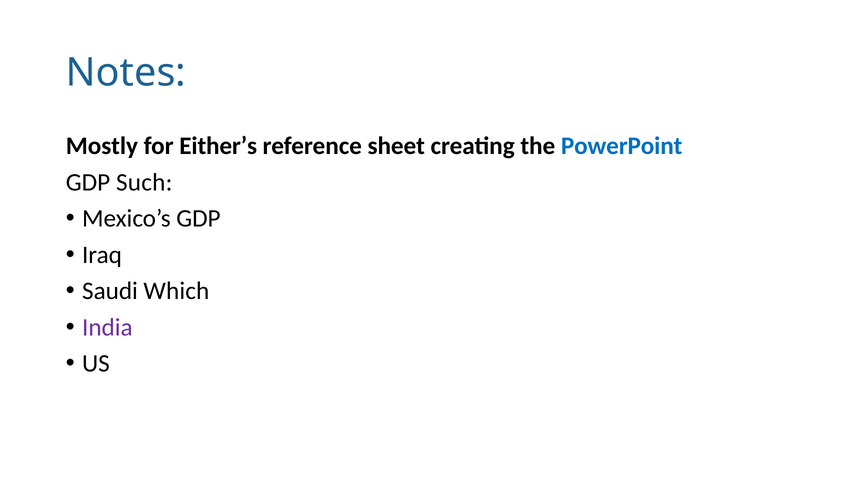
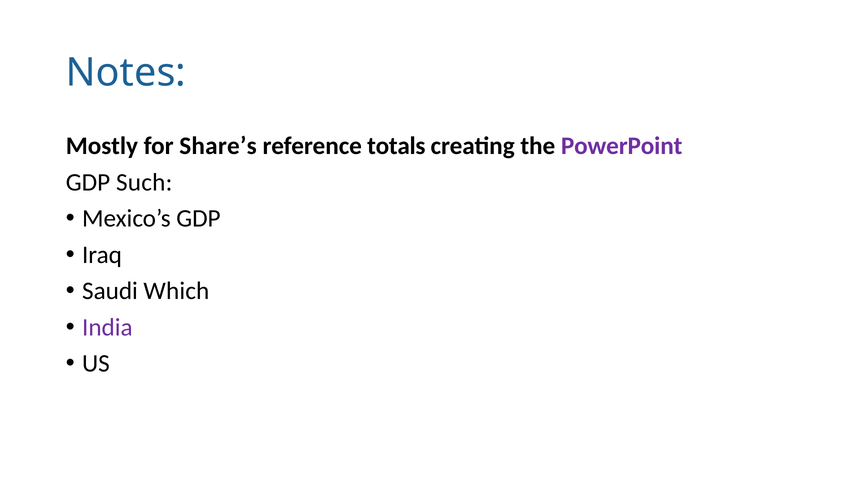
Either’s: Either’s -> Share’s
sheet: sheet -> totals
PowerPoint colour: blue -> purple
